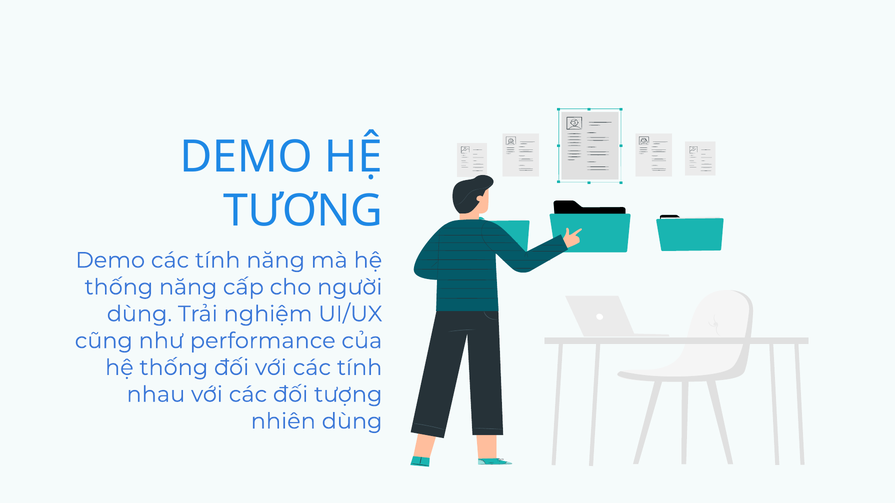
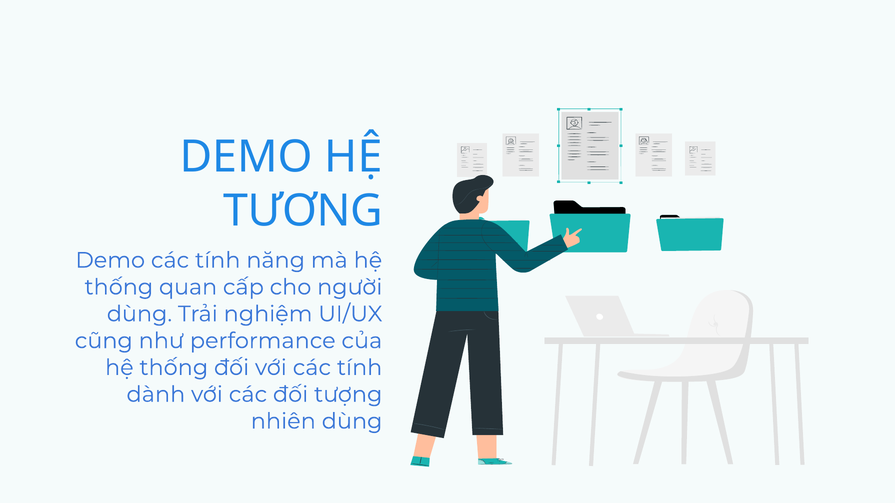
thống năng: năng -> quan
nhau: nhau -> dành
